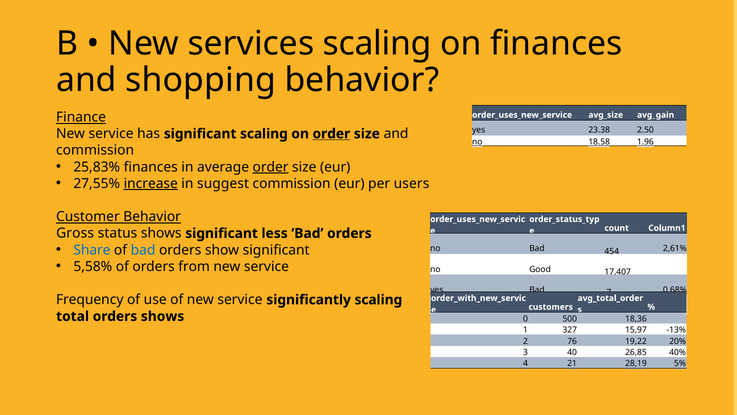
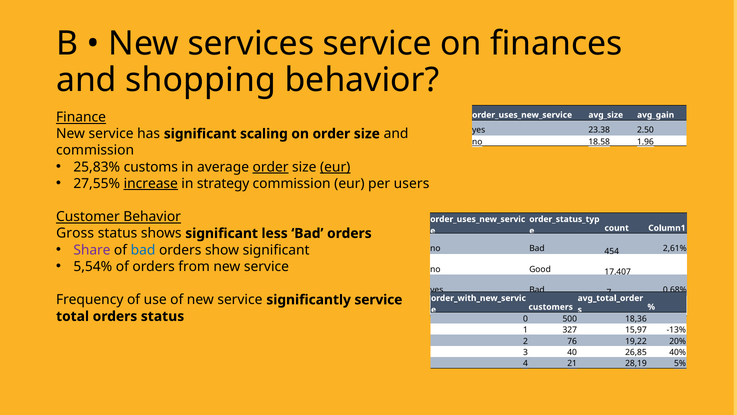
services scaling: scaling -> service
order at (331, 134) underline: present -> none
25,83% finances: finances -> customs
eur at (335, 167) underline: none -> present
suggest: suggest -> strategy
Share colour: blue -> purple
5,58%: 5,58% -> 5,54%
significantly scaling: scaling -> service
orders shows: shows -> status
